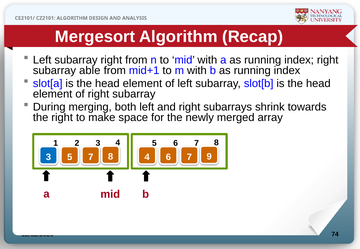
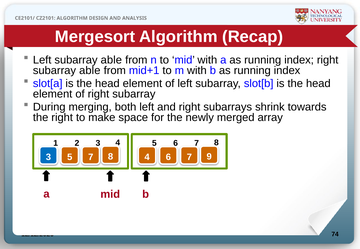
Left subarray right: right -> able
